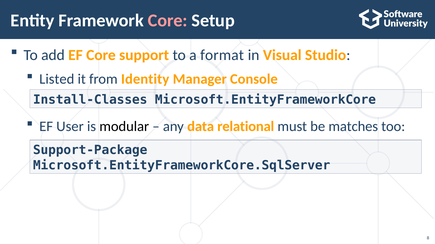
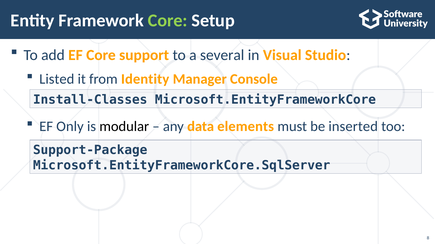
Core at (168, 21) colour: pink -> light green
format: format -> several
User: User -> Only
relational: relational -> elements
matches: matches -> inserted
